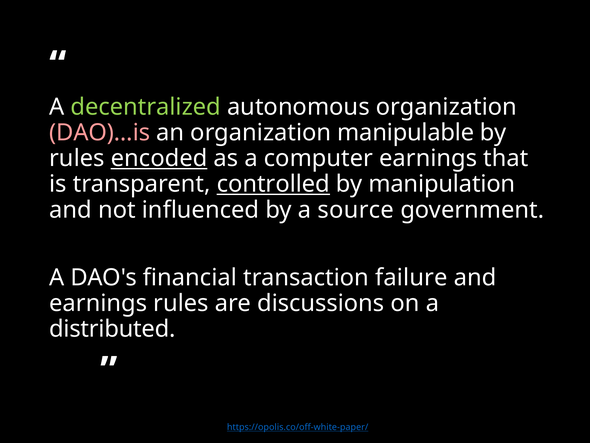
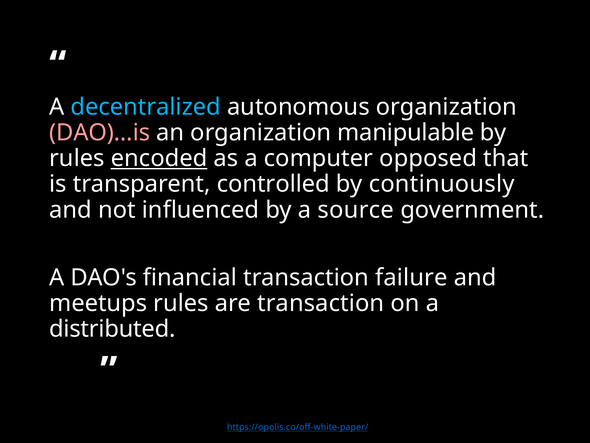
decentralized colour: light green -> light blue
computer earnings: earnings -> opposed
controlled underline: present -> none
manipulation: manipulation -> continuously
earnings at (98, 303): earnings -> meetups
are discussions: discussions -> transaction
